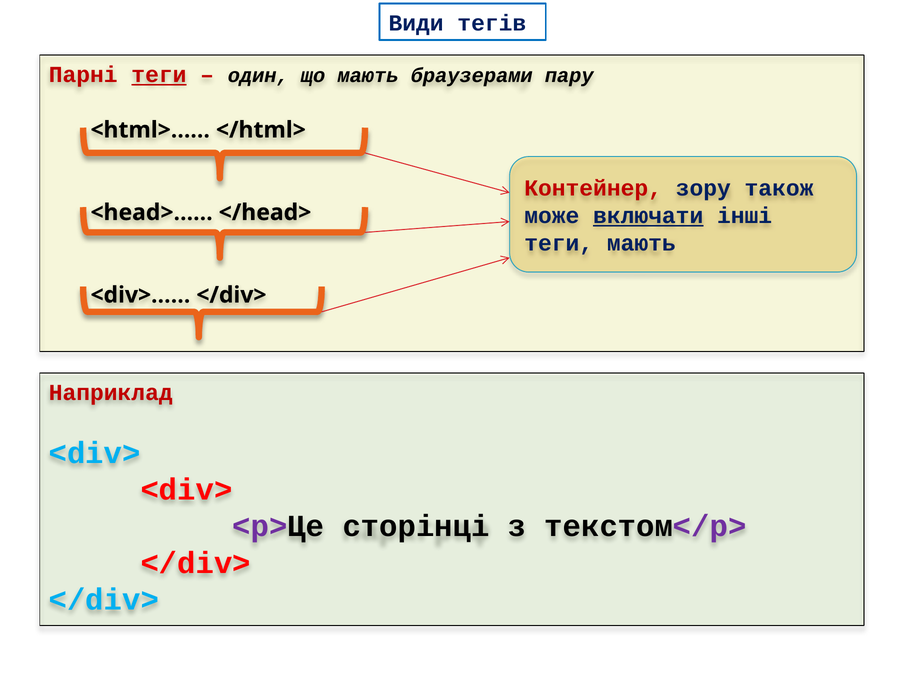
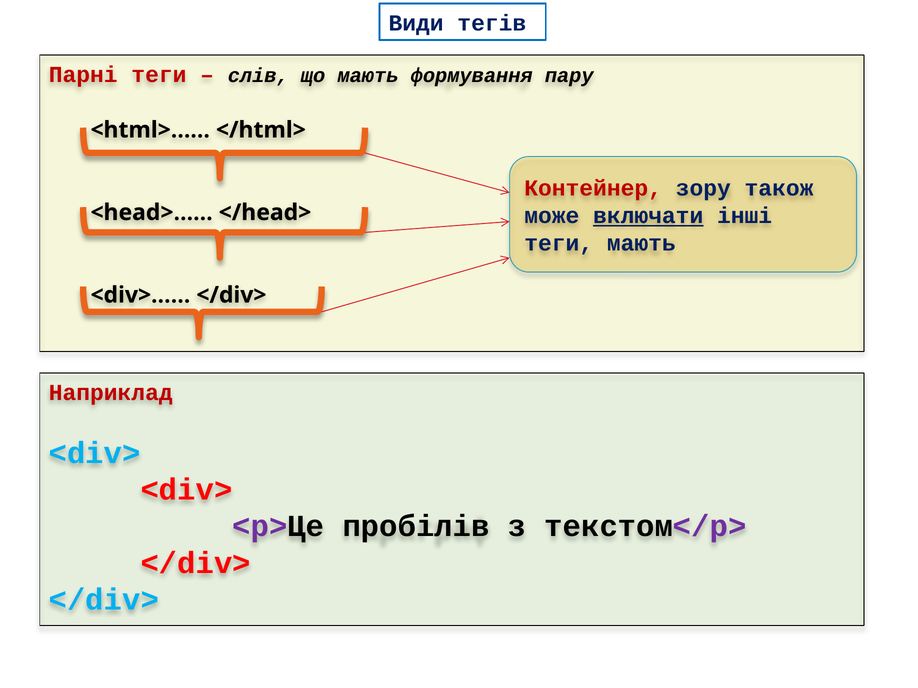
теги at (159, 75) underline: present -> none
один: один -> слів
браузерами: браузерами -> формування
сторінці: сторінці -> пробілів
